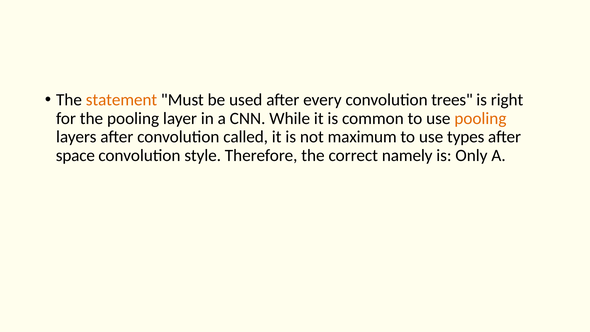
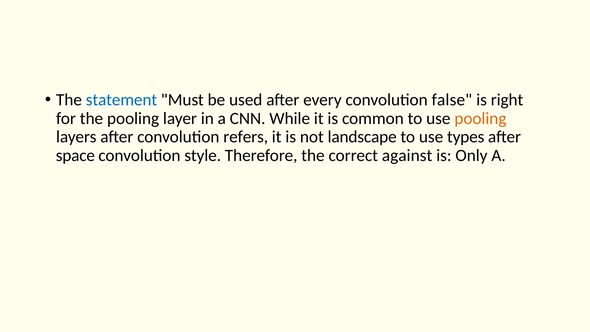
statement colour: orange -> blue
trees: trees -> false
called: called -> refers
maximum: maximum -> landscape
namely: namely -> against
